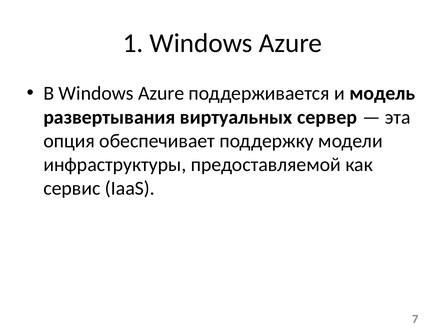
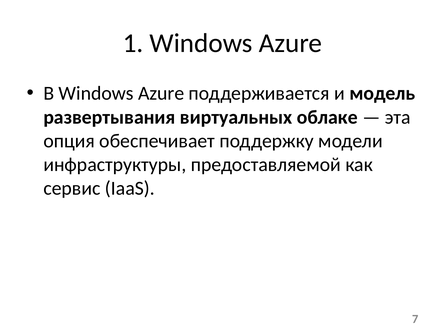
сервер: сервер -> облаке
